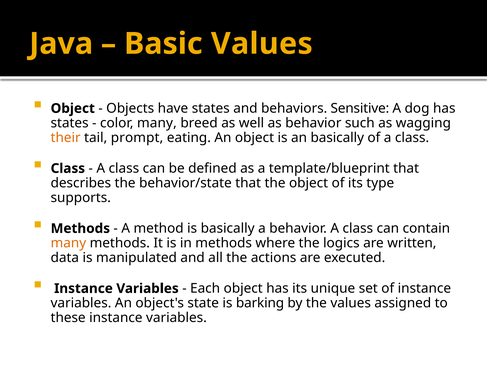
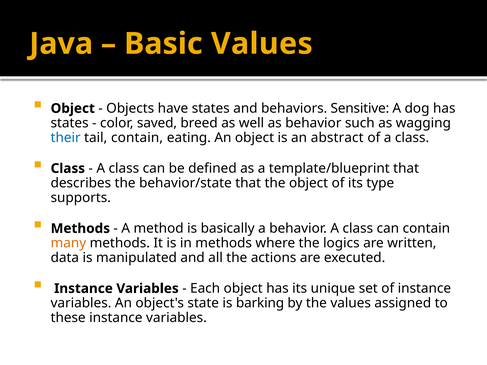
color many: many -> saved
their colour: orange -> blue
tail prompt: prompt -> contain
an basically: basically -> abstract
